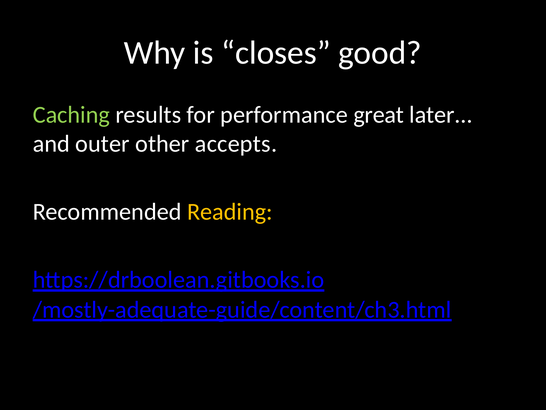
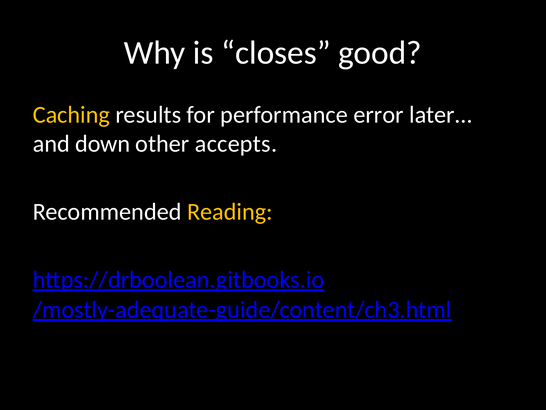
Caching colour: light green -> yellow
great: great -> error
outer: outer -> down
